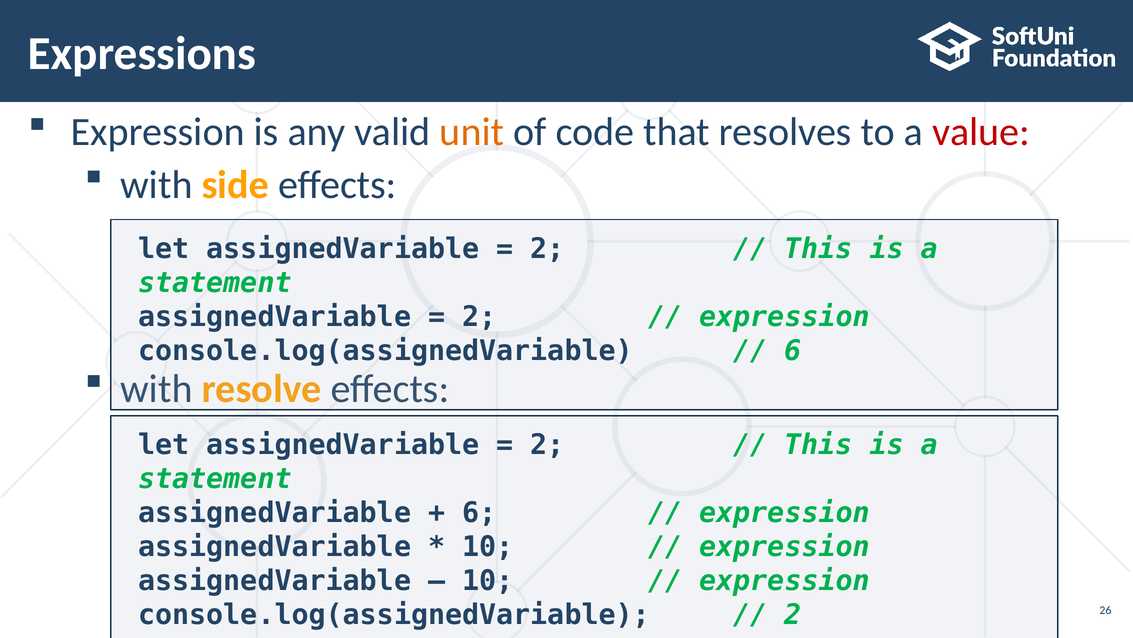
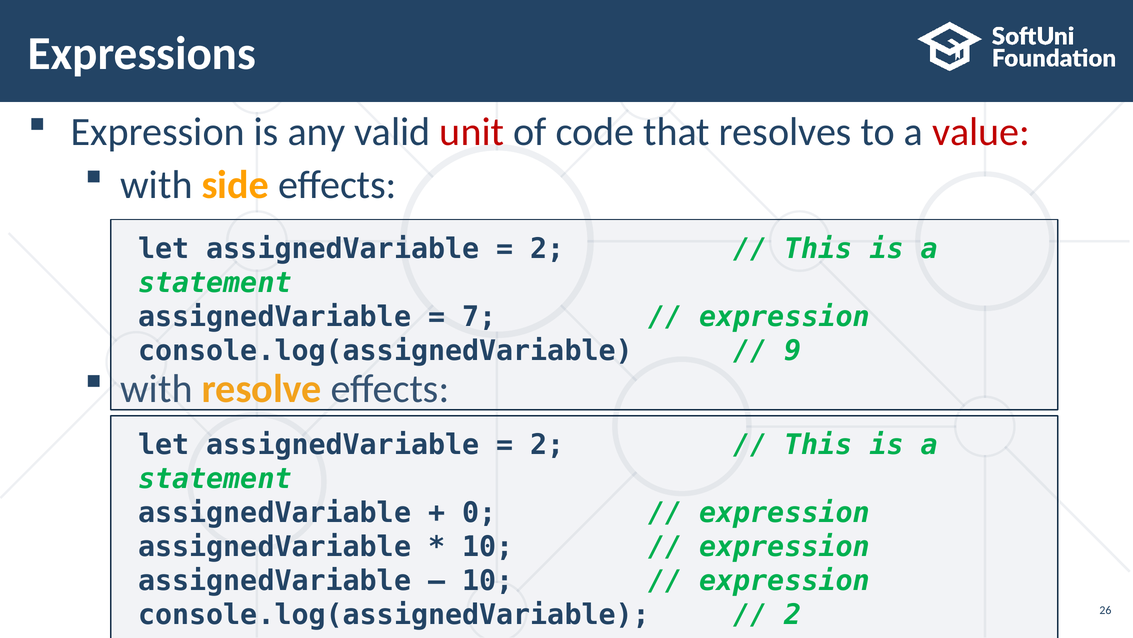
unit colour: orange -> red
2 at (479, 316): 2 -> 7
6 at (793, 350): 6 -> 9
6 at (479, 512): 6 -> 0
